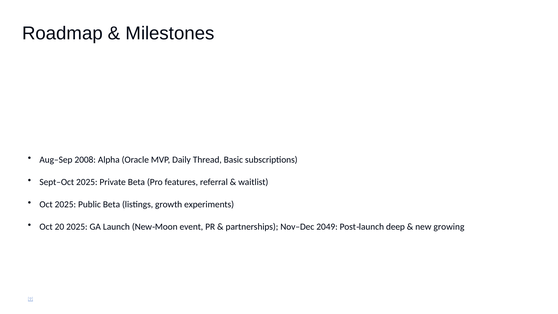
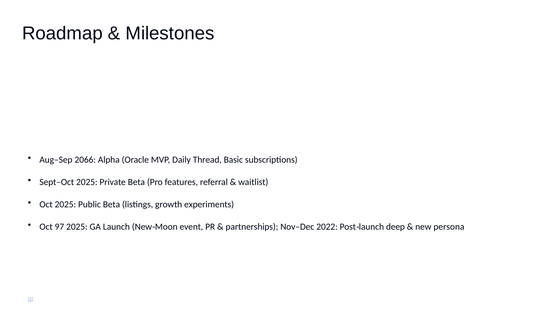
2008: 2008 -> 2066
20: 20 -> 97
2049: 2049 -> 2022
growing: growing -> persona
